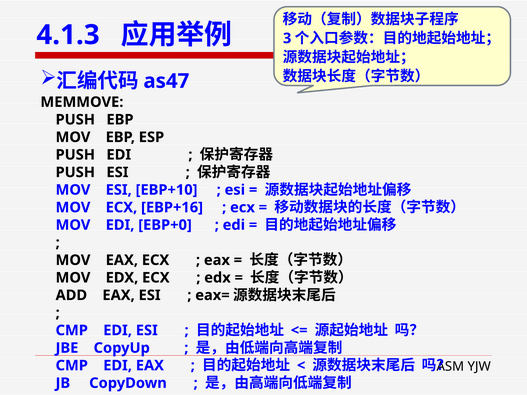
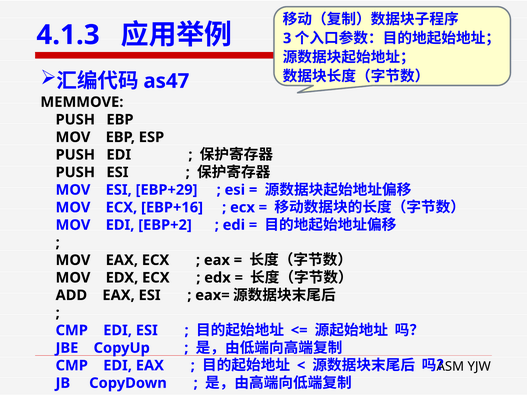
EBP+10: EBP+10 -> EBP+29
EBP+0: EBP+0 -> EBP+2
